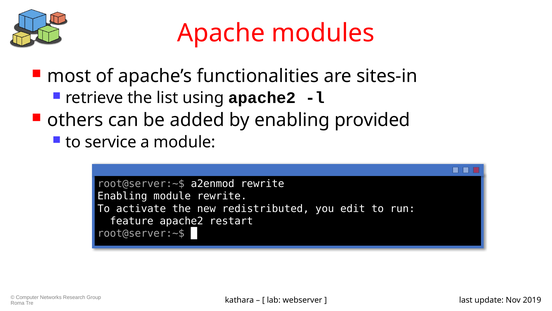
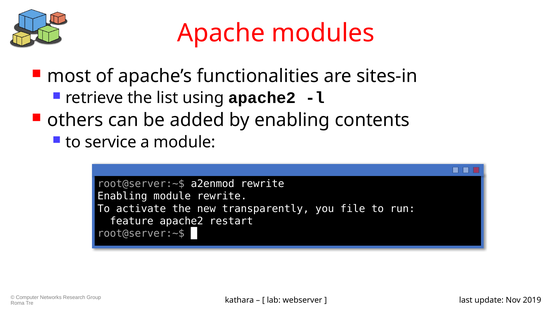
provided: provided -> contents
redistributed: redistributed -> transparently
edit: edit -> file
